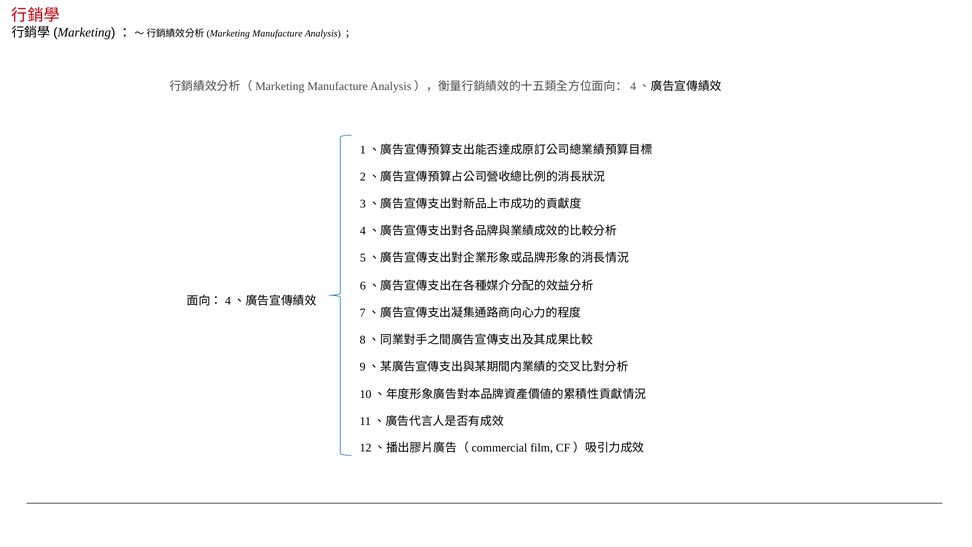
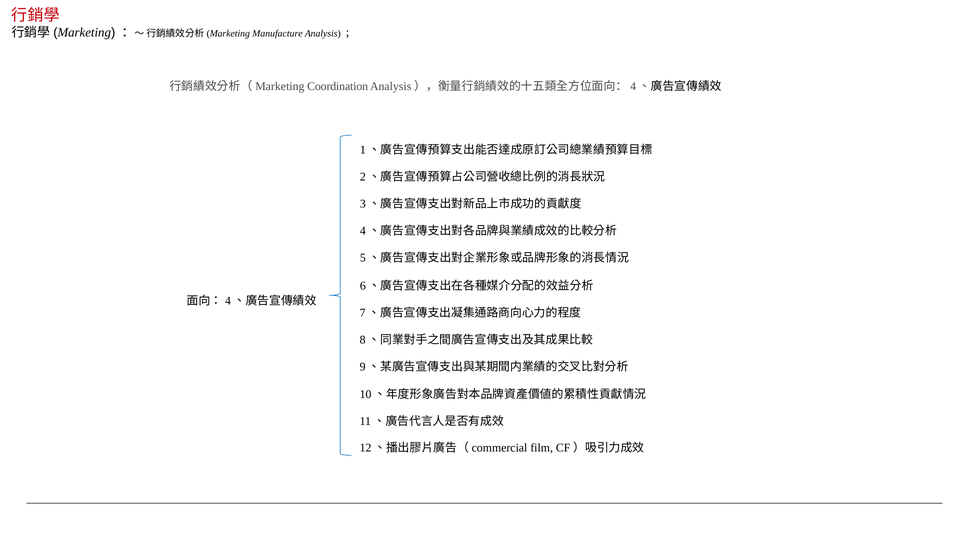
Manufacture at (338, 86): Manufacture -> Coordination
